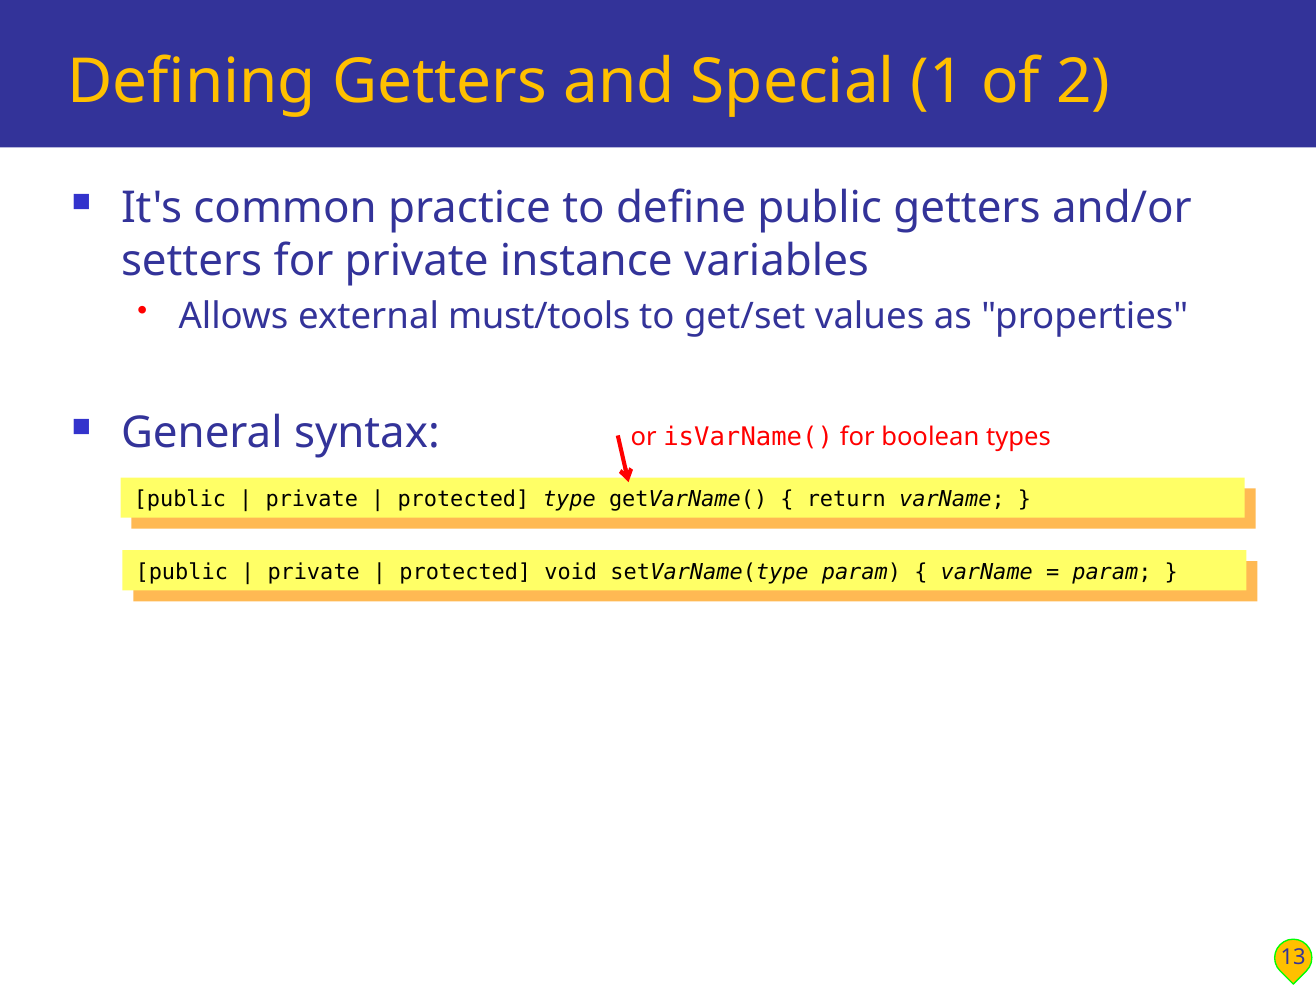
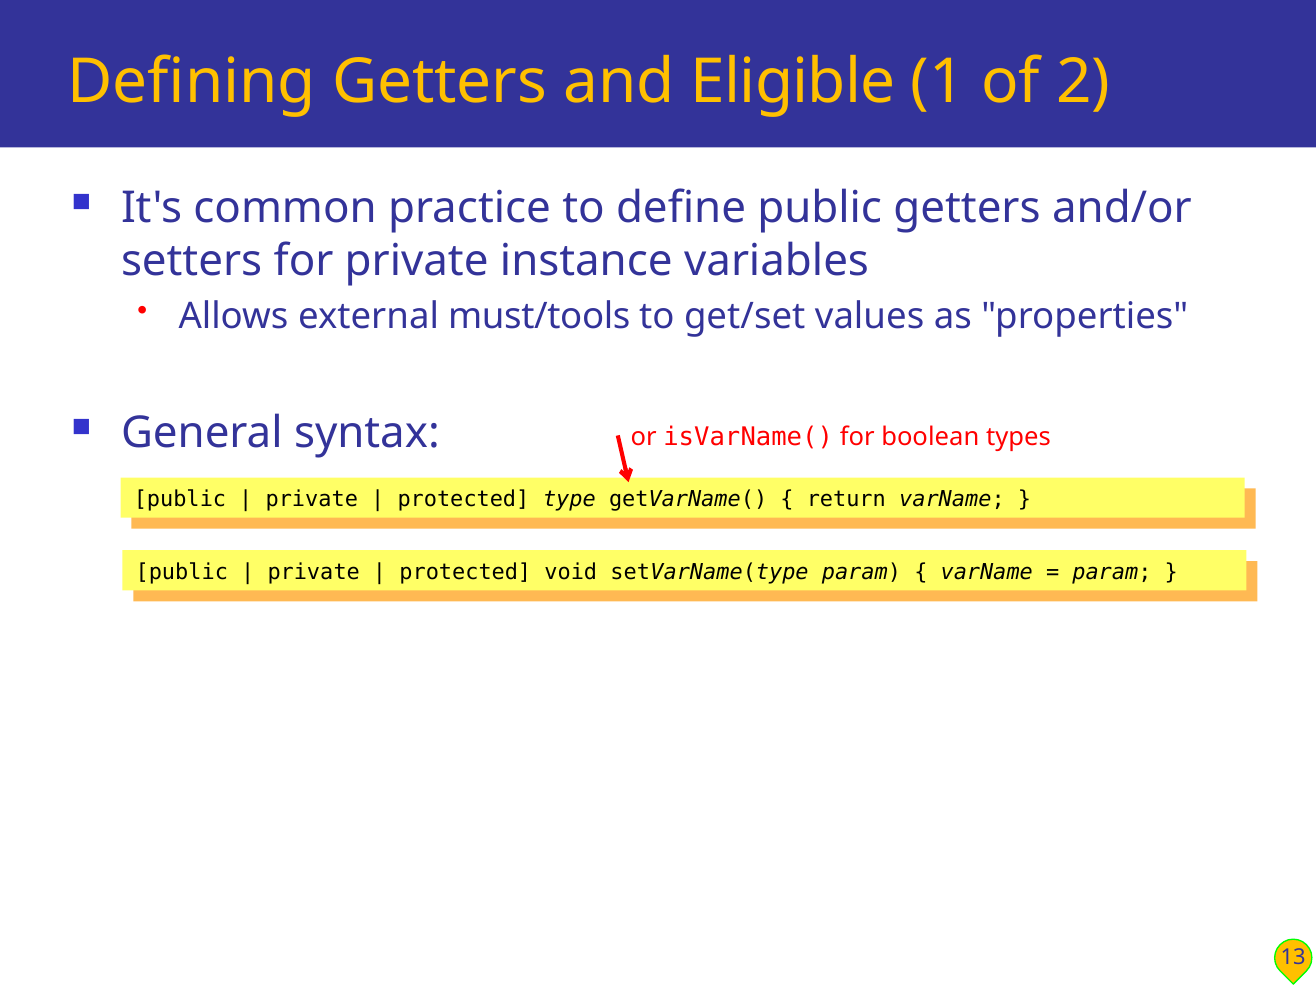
Special: Special -> Eligible
